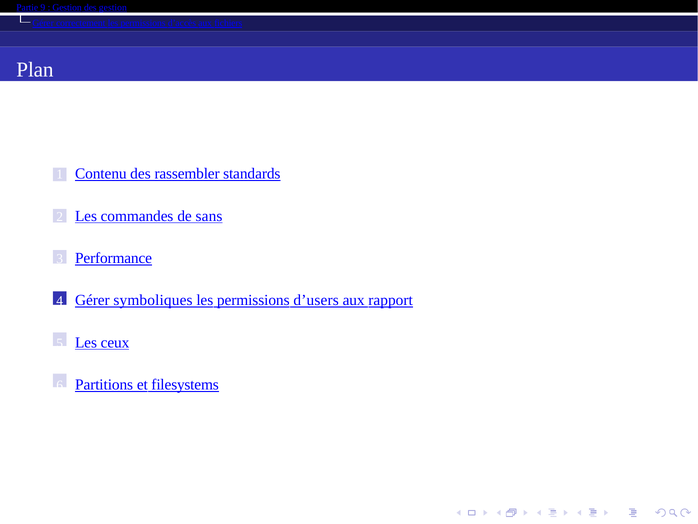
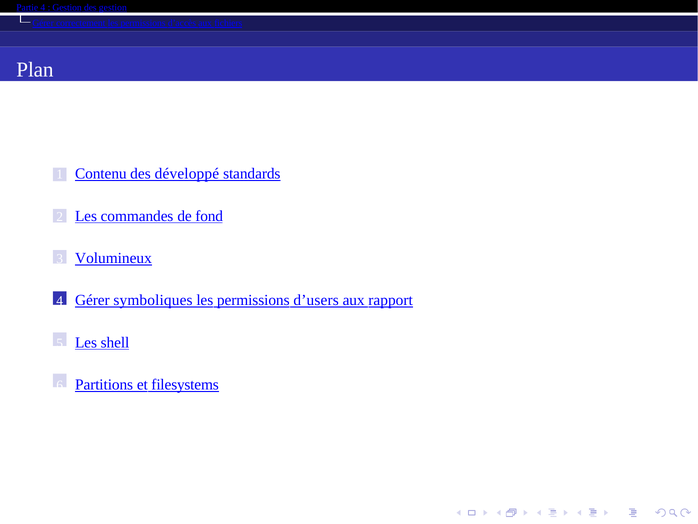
Partie 9: 9 -> 4
rassembler: rassembler -> développé
sans: sans -> fond
Performance: Performance -> Volumineux
ceux: ceux -> shell
